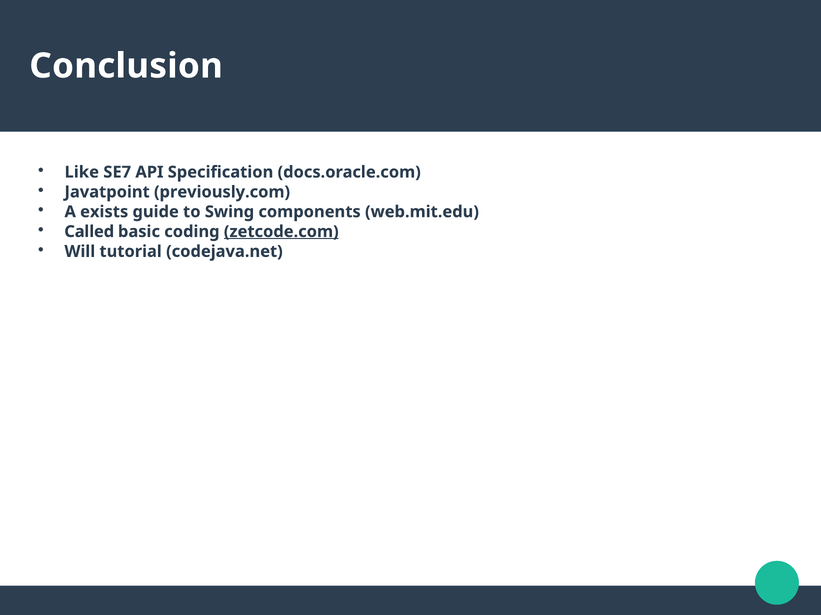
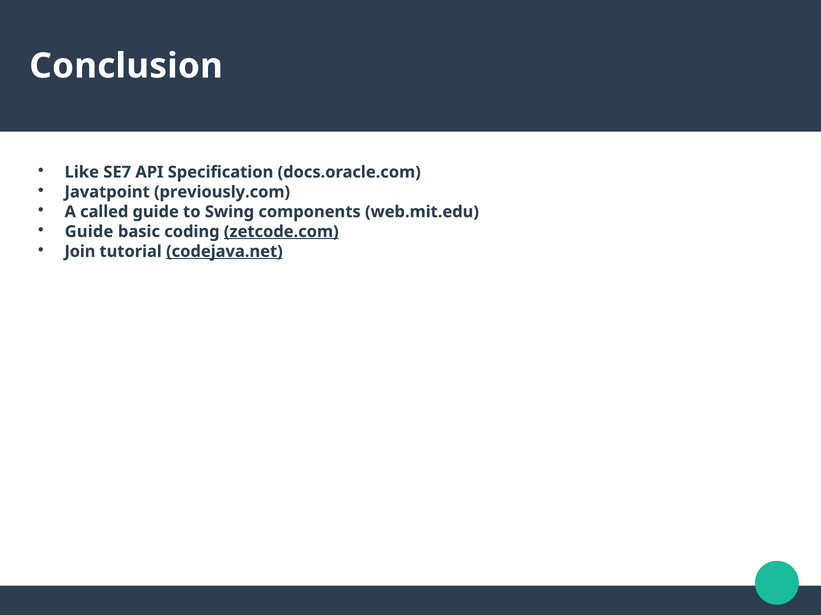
exists: exists -> called
Called at (89, 232): Called -> Guide
Will: Will -> Join
codejava.net underline: none -> present
